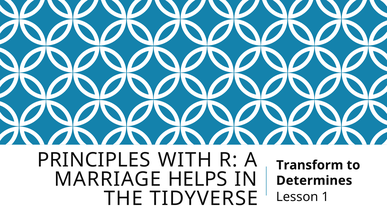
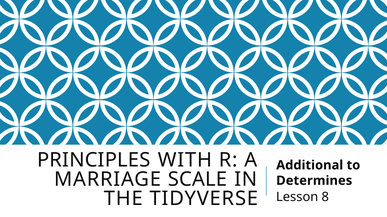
Transform: Transform -> Additional
HELPS: HELPS -> SCALE
1: 1 -> 8
